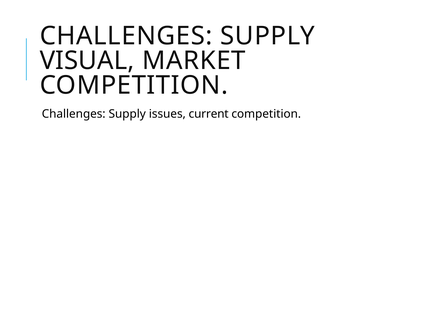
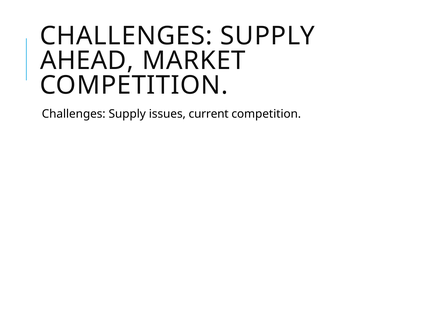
VISUAL: VISUAL -> AHEAD
